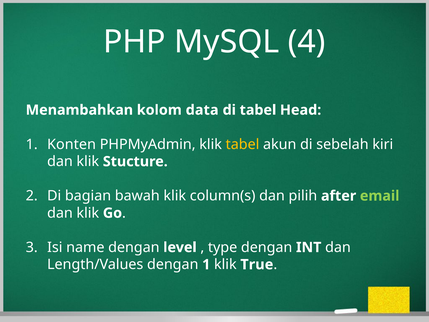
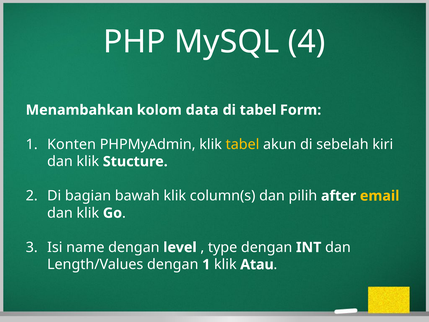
Head: Head -> Form
email colour: light green -> yellow
True: True -> Atau
